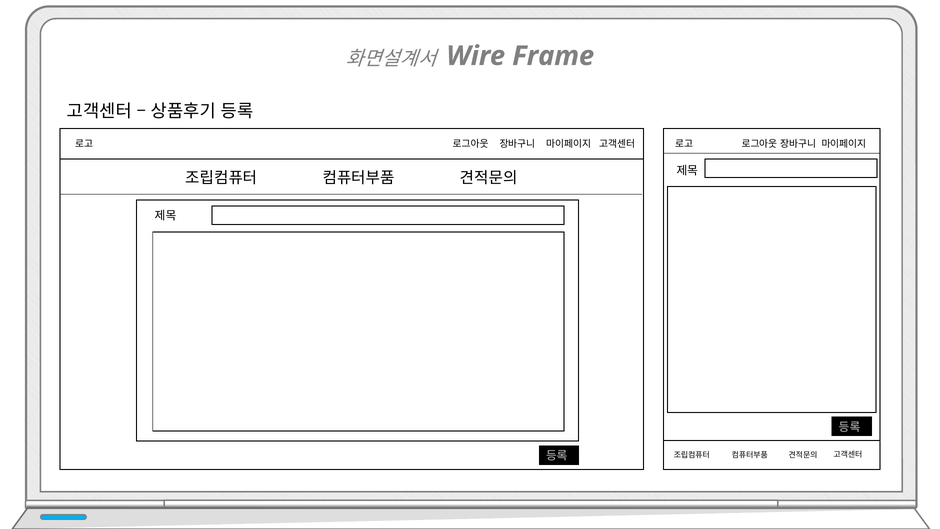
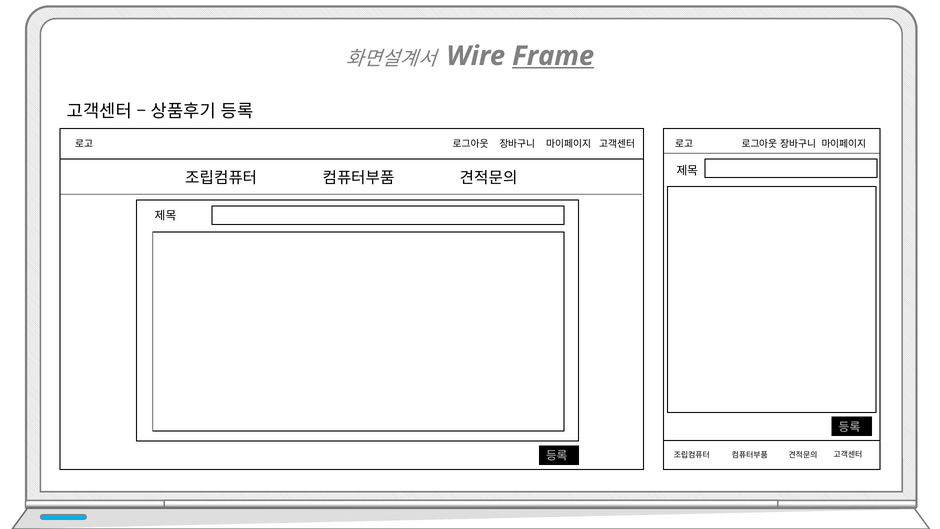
Frame underline: none -> present
